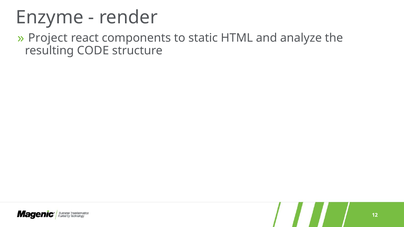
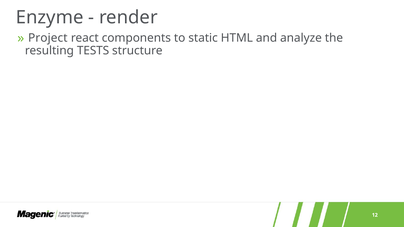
CODE: CODE -> TESTS
